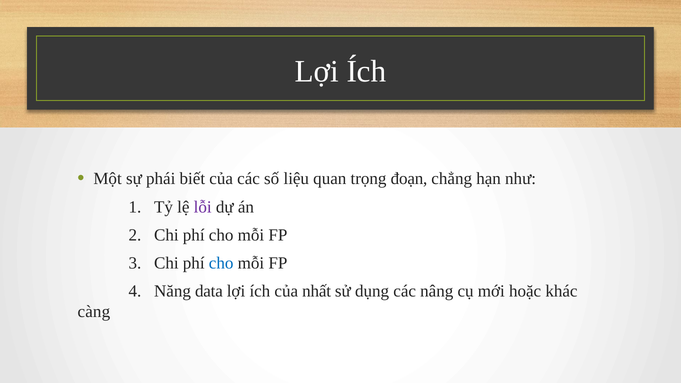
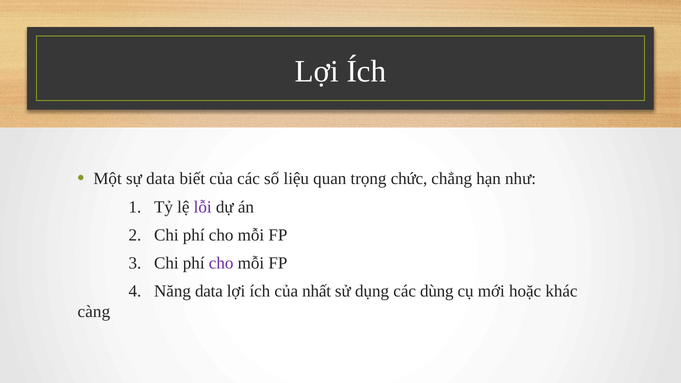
sự phái: phái -> data
đoạn: đoạn -> chức
cho at (221, 263) colour: blue -> purple
nâng: nâng -> dùng
